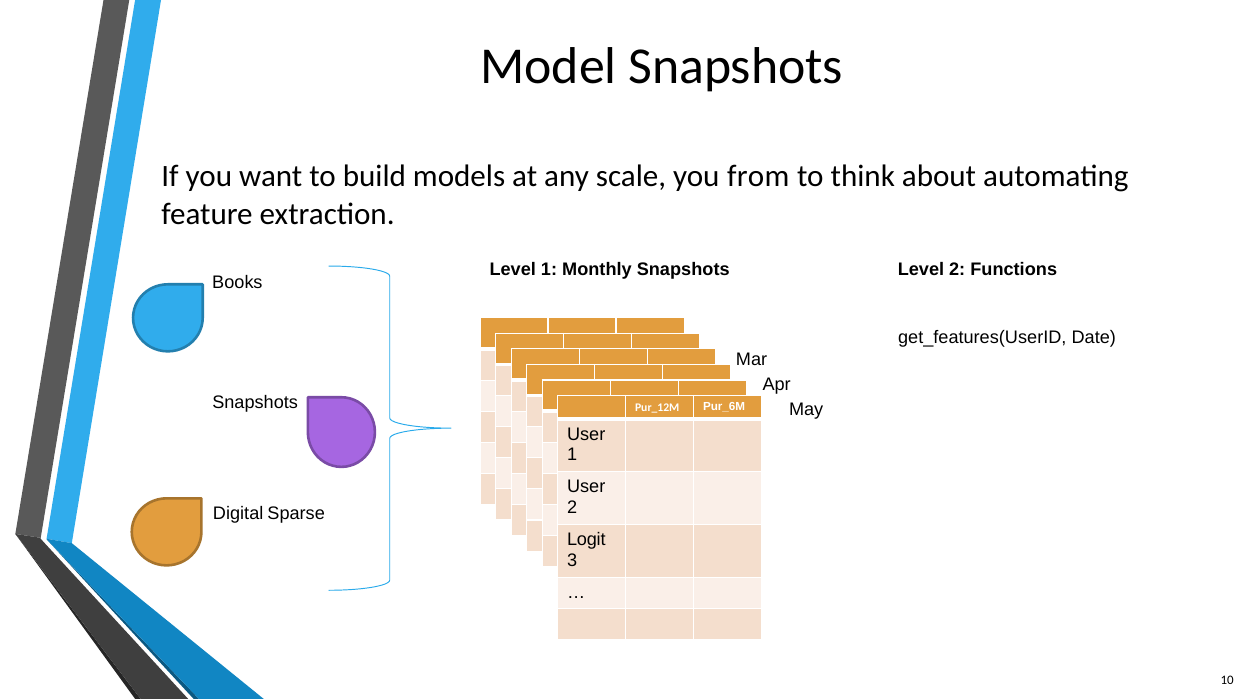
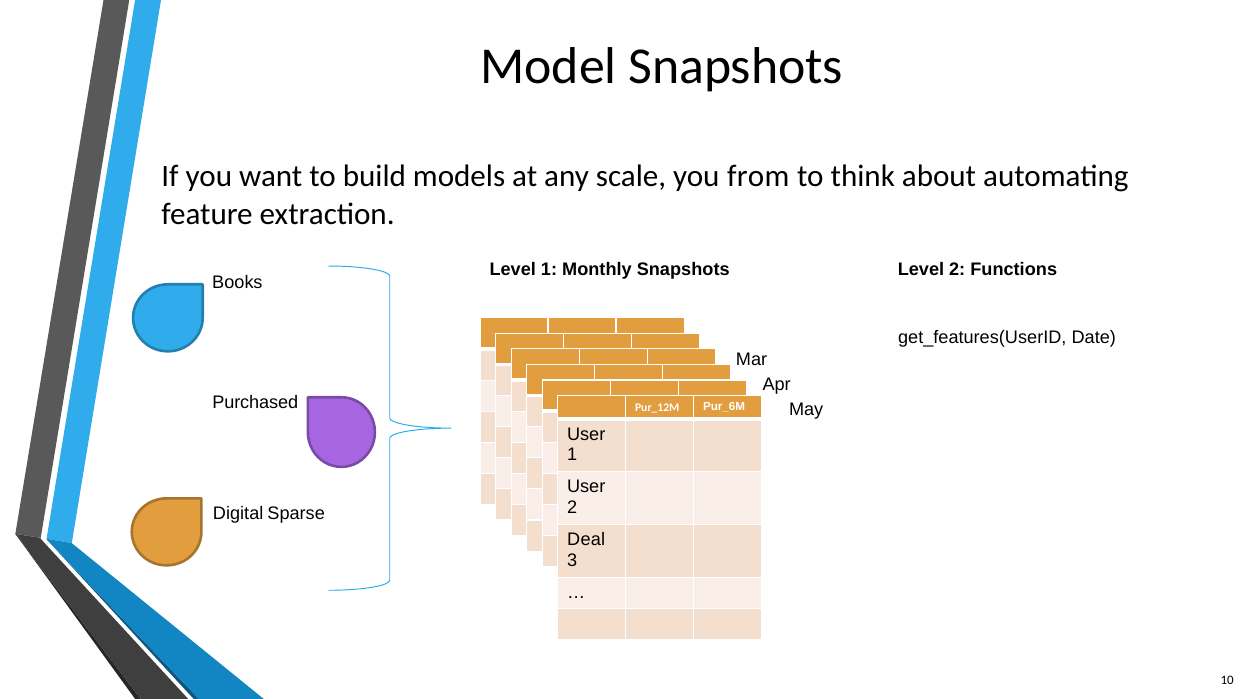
Snapshots at (255, 402): Snapshots -> Purchased
Logit: Logit -> Deal
